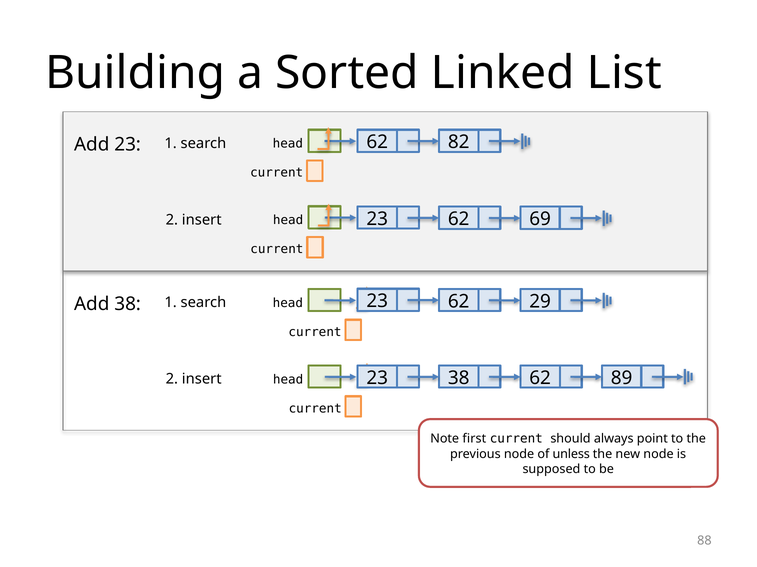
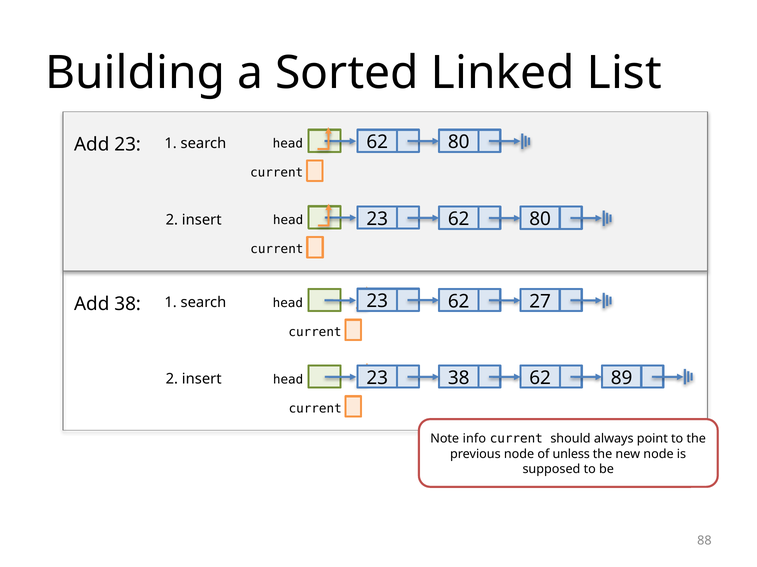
82 at (459, 142): 82 -> 80
23 62 69: 69 -> 80
29: 29 -> 27
first: first -> info
